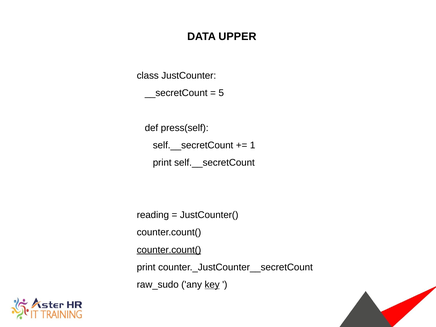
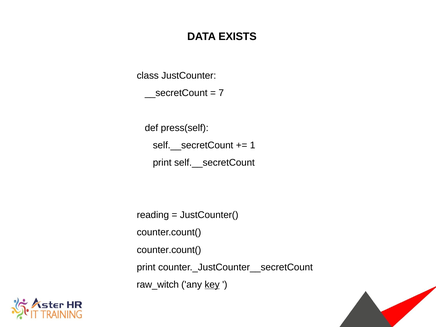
UPPER: UPPER -> EXISTS
5: 5 -> 7
counter.count( at (169, 250) underline: present -> none
raw_sudo: raw_sudo -> raw_witch
